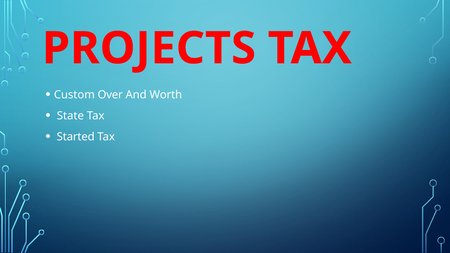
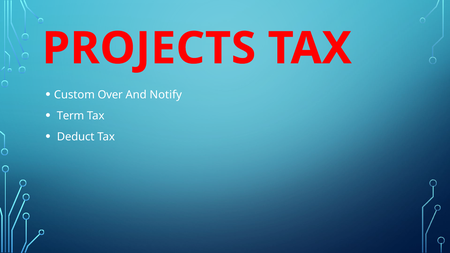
Worth: Worth -> Notify
State: State -> Term
Started: Started -> Deduct
